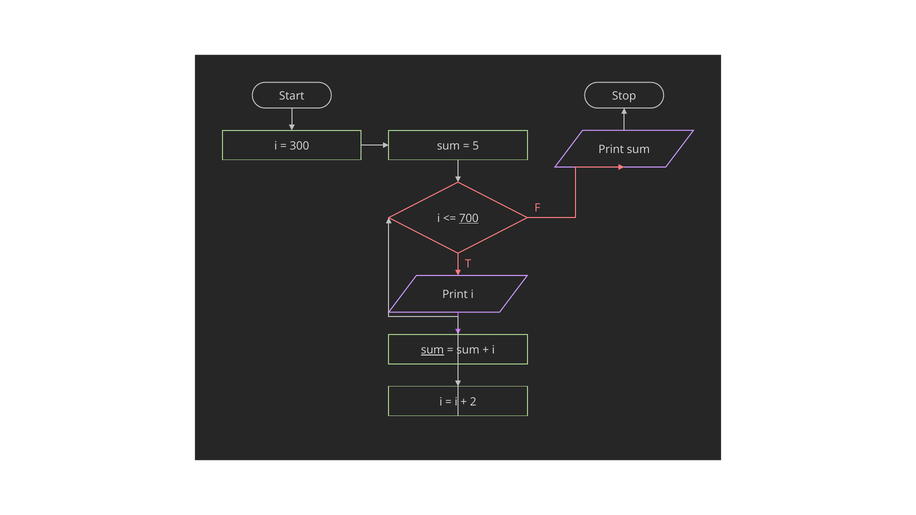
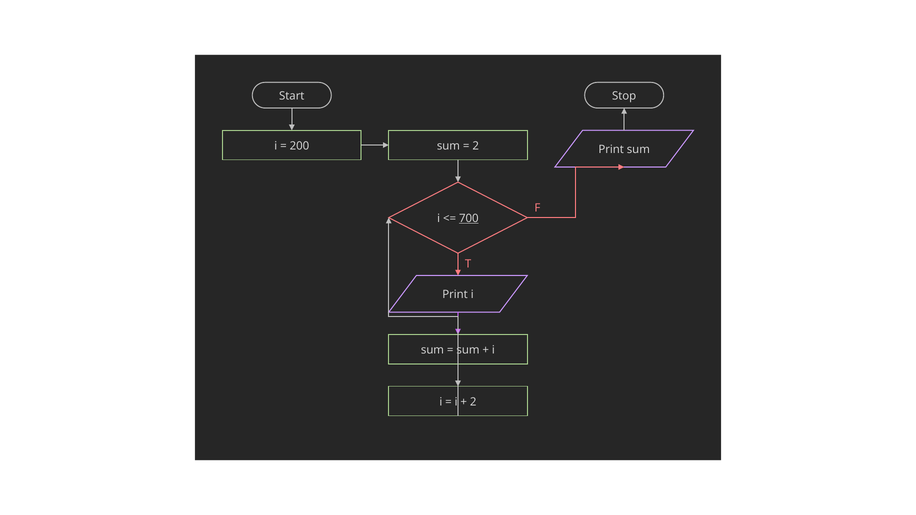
300: 300 -> 200
5 at (476, 146): 5 -> 2
sum at (432, 350) underline: present -> none
